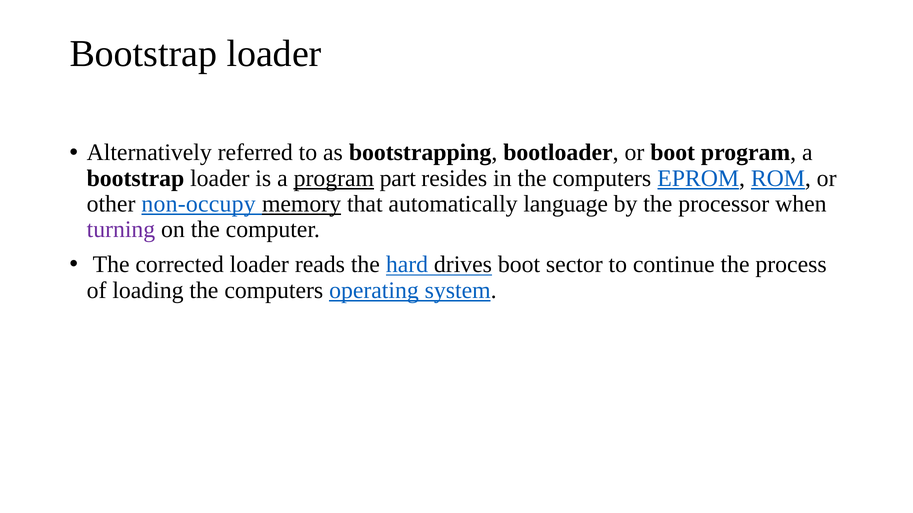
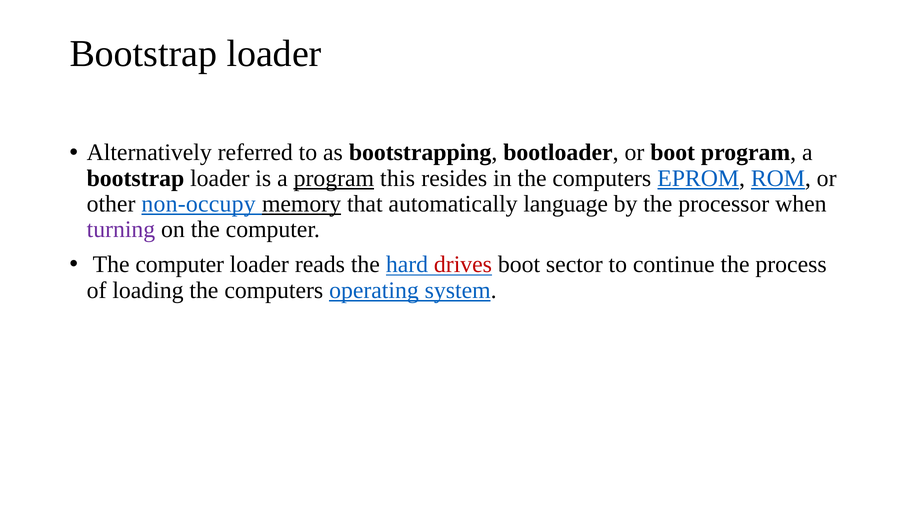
part: part -> this
corrected at (180, 265): corrected -> computer
drives colour: black -> red
